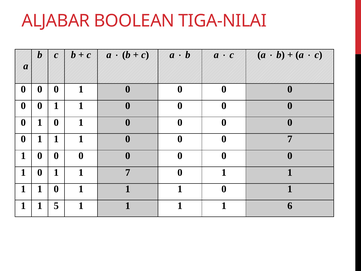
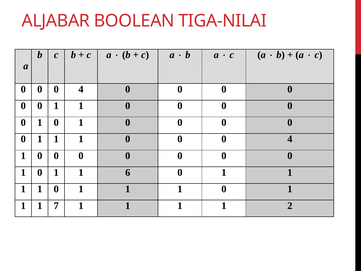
1 at (81, 89): 1 -> 4
7 at (290, 139): 7 -> 4
1 7: 7 -> 6
5: 5 -> 7
6: 6 -> 2
